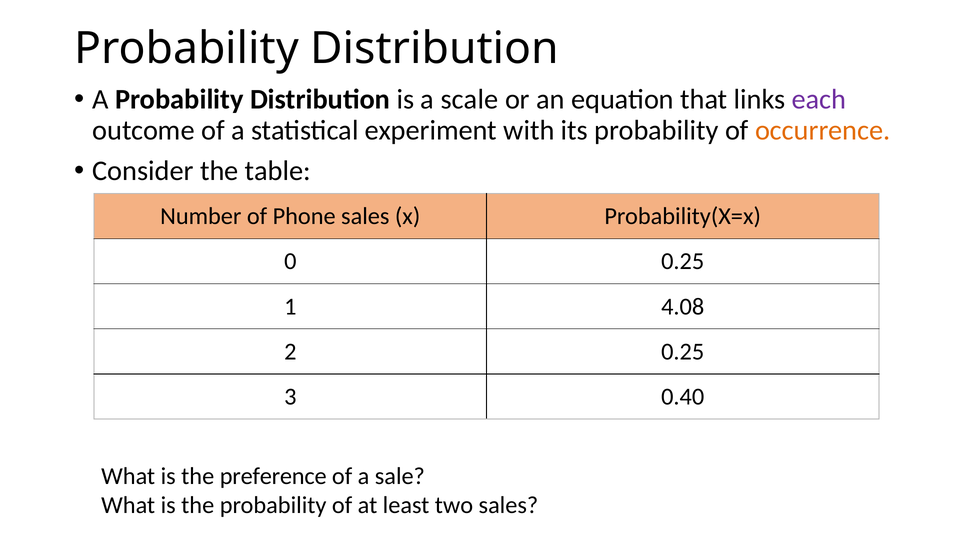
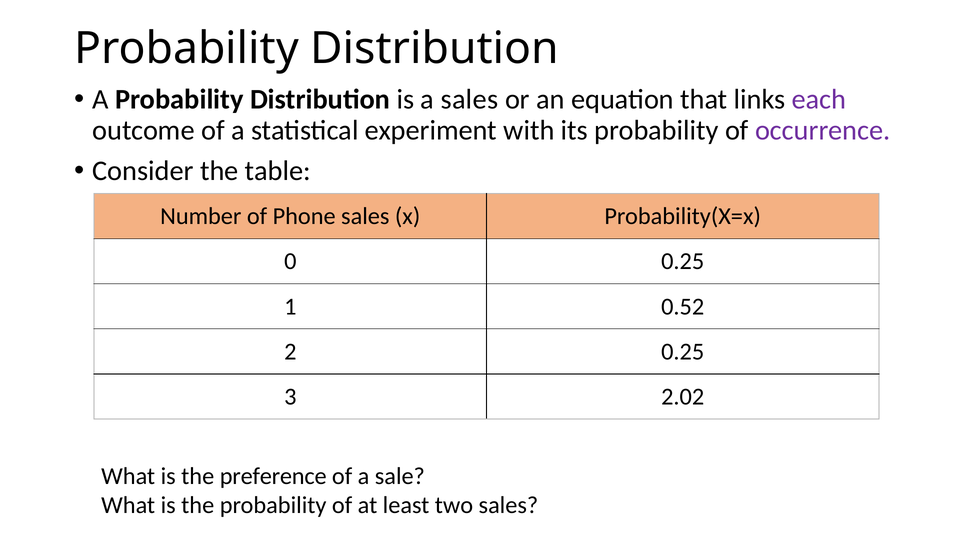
a scale: scale -> sales
occurrence colour: orange -> purple
4.08: 4.08 -> 0.52
0.40: 0.40 -> 2.02
